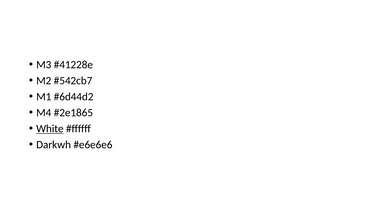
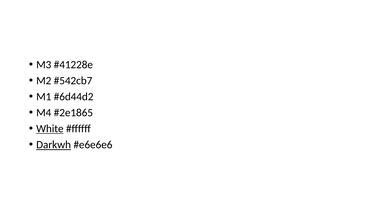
Darkwh underline: none -> present
